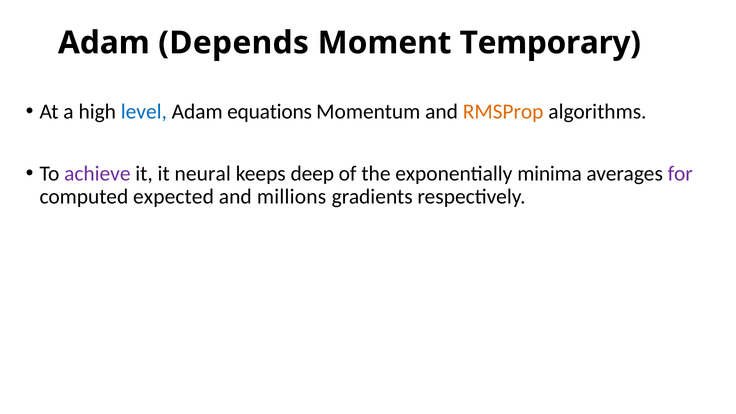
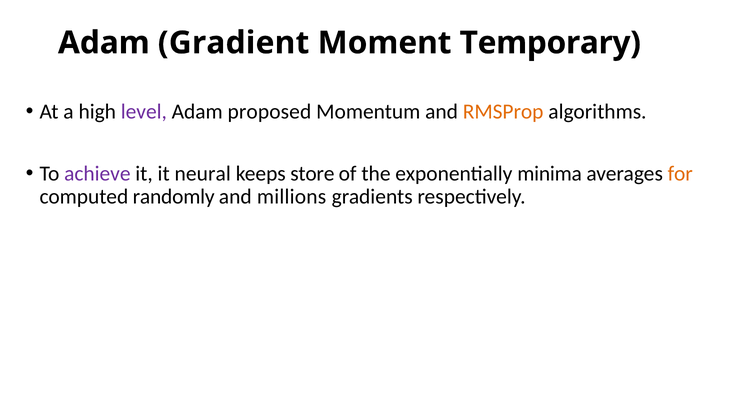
Depends: Depends -> Gradient
level colour: blue -> purple
equations: equations -> proposed
deep: deep -> store
for colour: purple -> orange
expected: expected -> randomly
